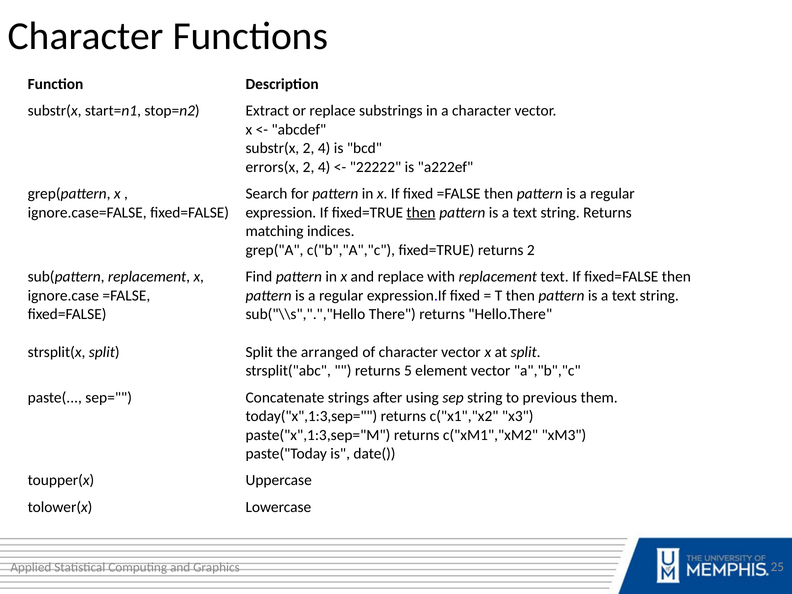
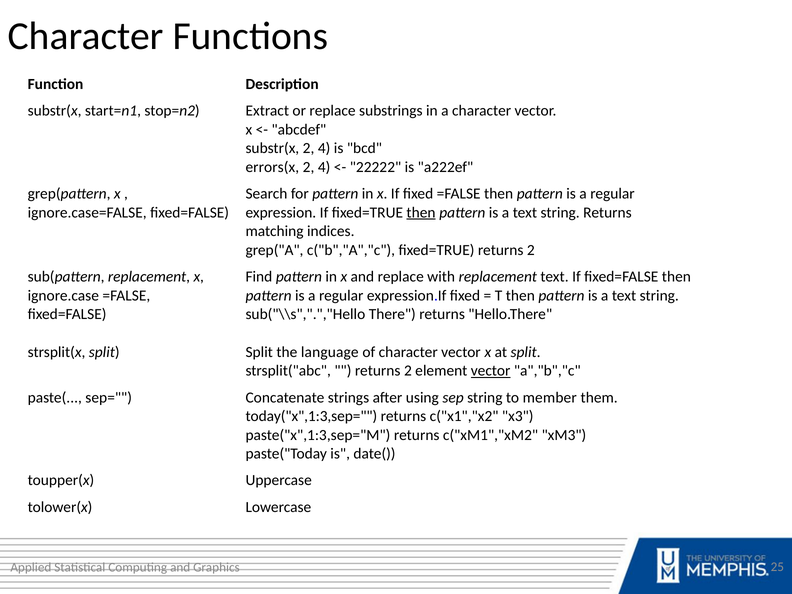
arranged: arranged -> language
5 at (408, 371): 5 -> 2
vector at (491, 371) underline: none -> present
previous: previous -> member
